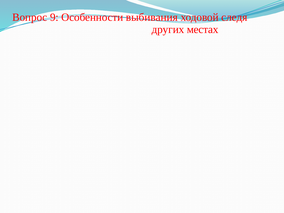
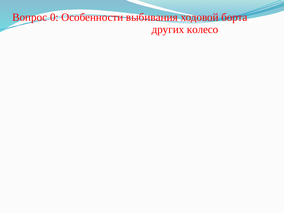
9: 9 -> 0
следя: следя -> борта
местах: местах -> колесо
